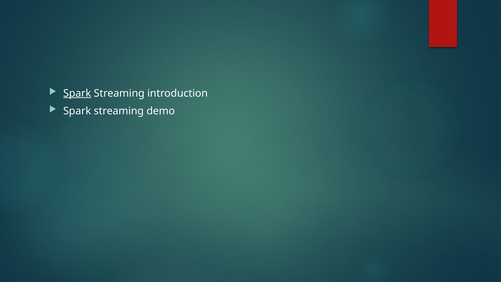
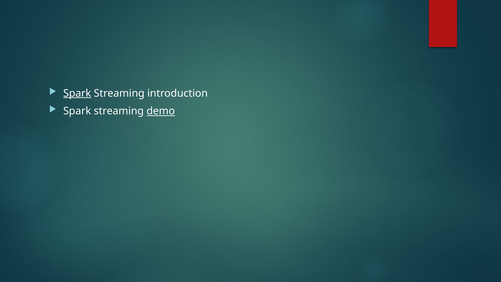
demo underline: none -> present
